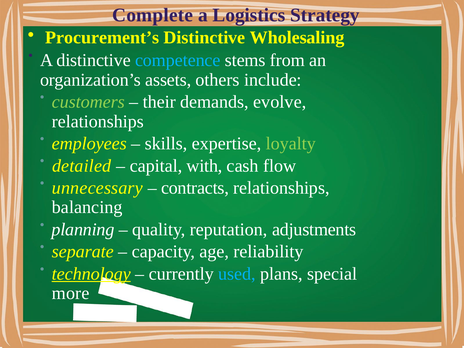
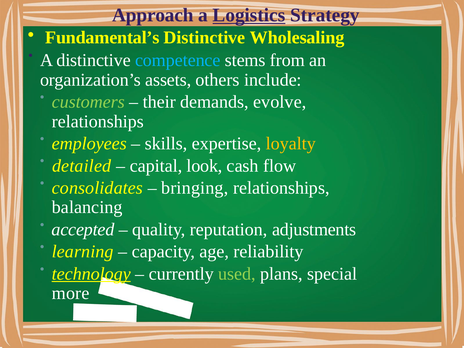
Complete: Complete -> Approach
Logistics underline: none -> present
Procurement’s: Procurement’s -> Fundamental’s
loyalty colour: light green -> yellow
with: with -> look
unnecessary: unnecessary -> consolidates
contracts: contracts -> bringing
planning: planning -> accepted
separate: separate -> learning
used colour: light blue -> light green
